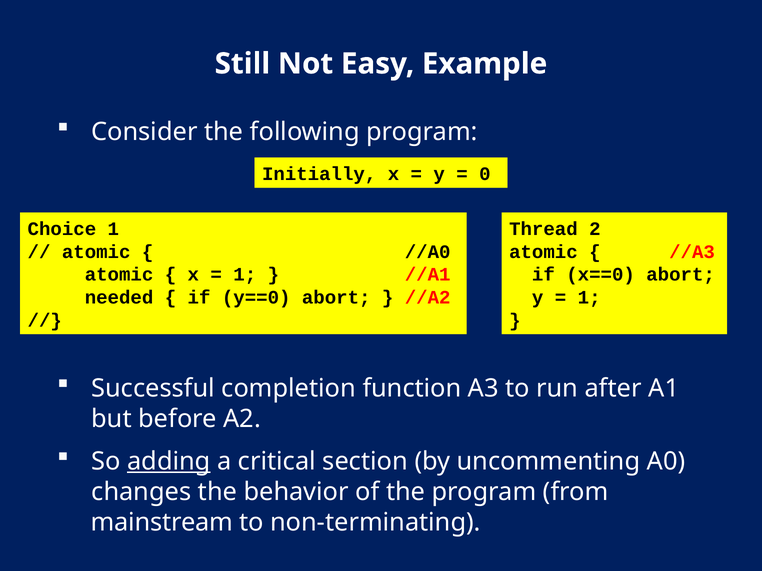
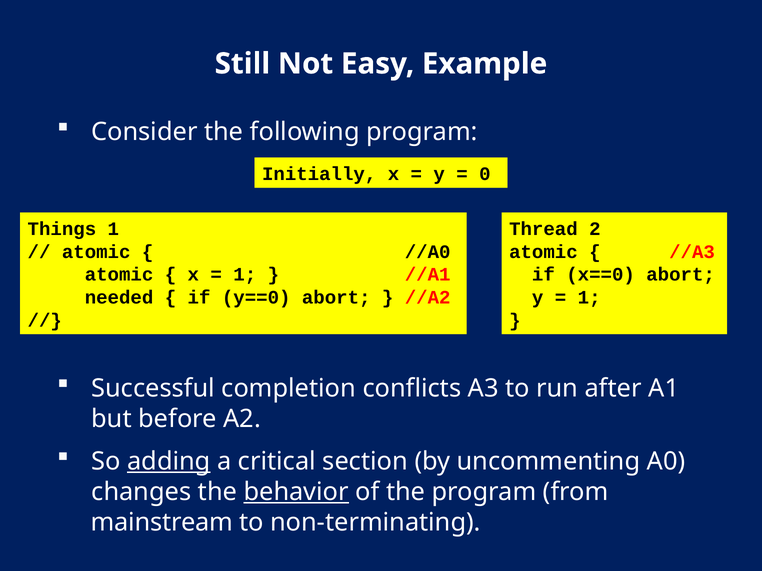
Choice: Choice -> Things
function: function -> conflicts
behavior underline: none -> present
